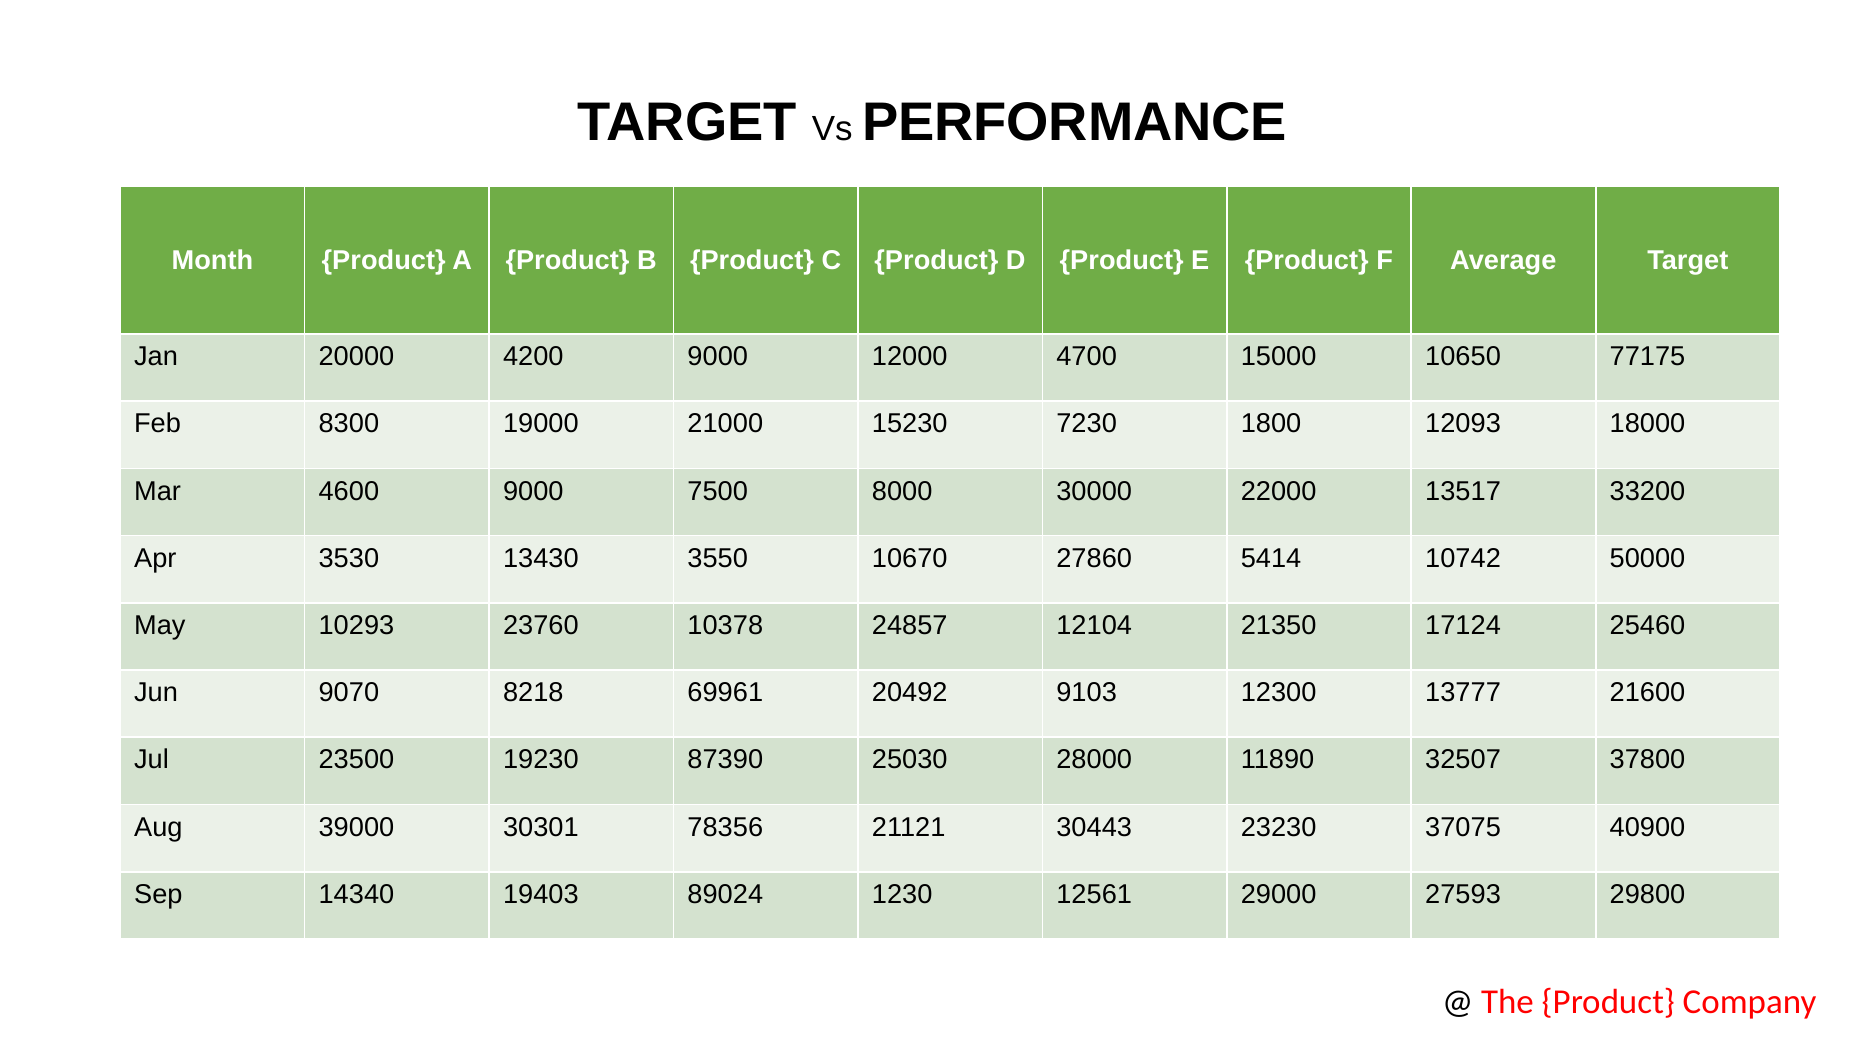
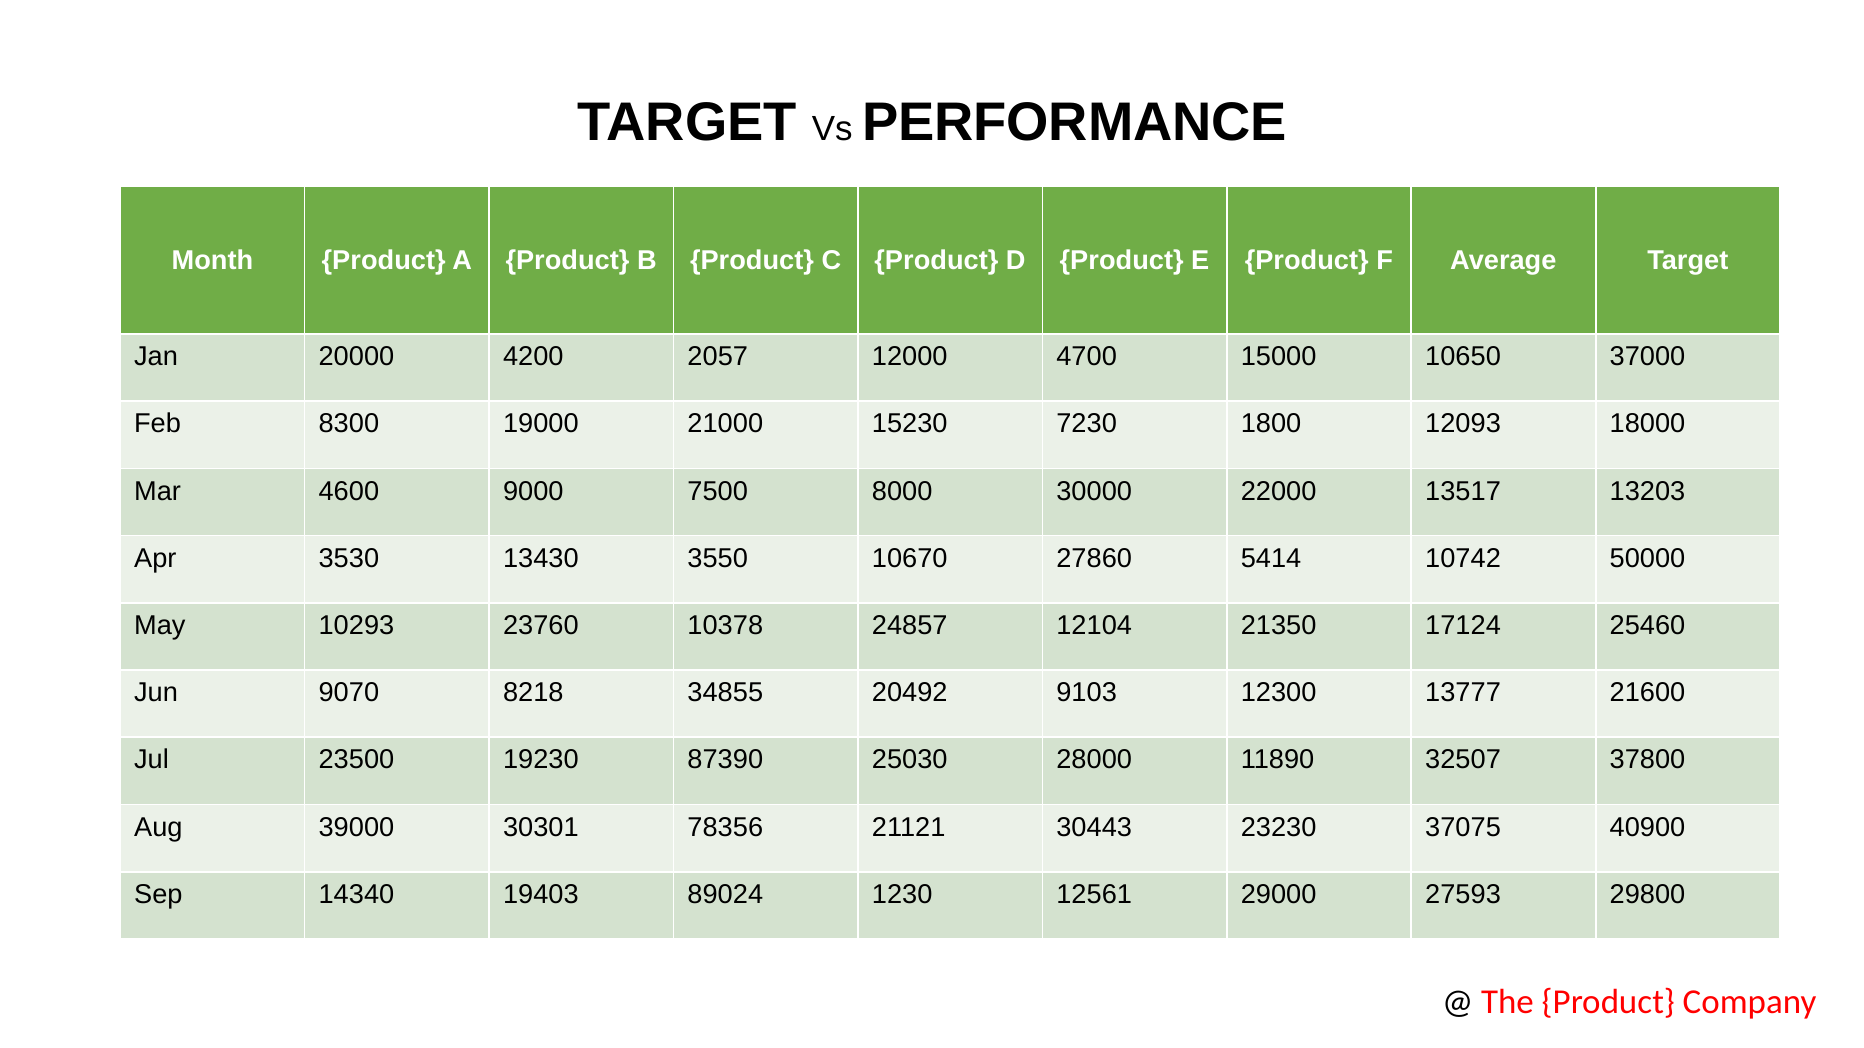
4200 9000: 9000 -> 2057
77175: 77175 -> 37000
33200: 33200 -> 13203
69961: 69961 -> 34855
